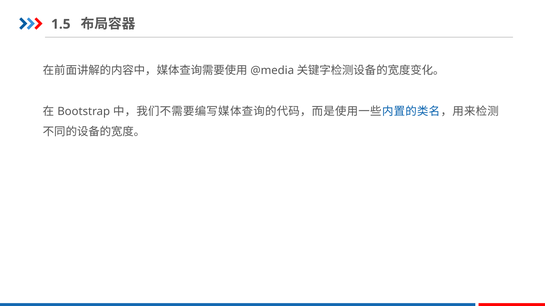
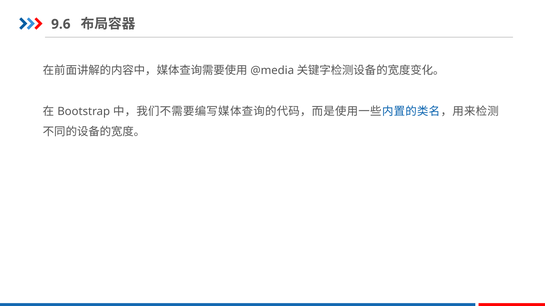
1.5: 1.5 -> 9.6
